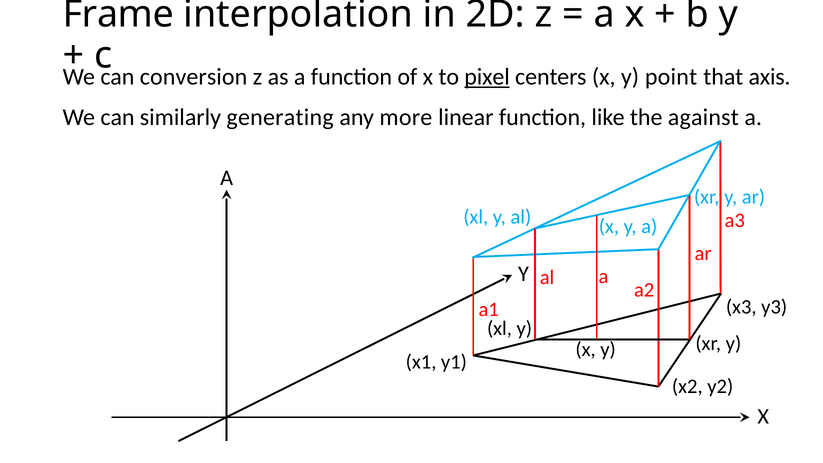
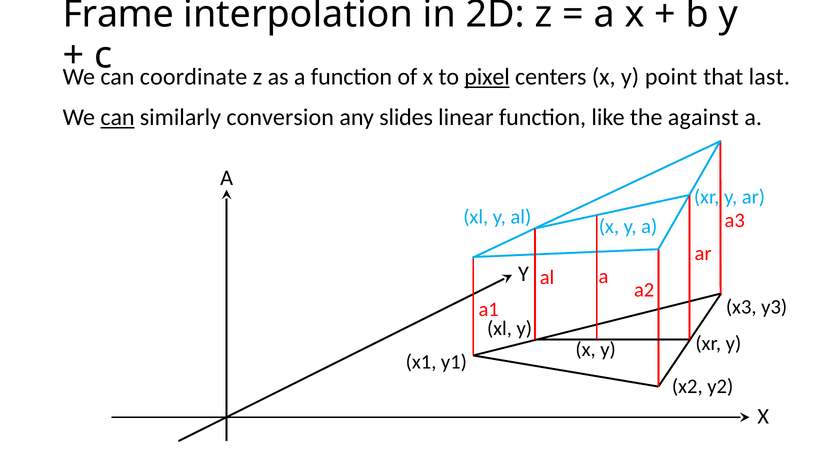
conversion: conversion -> coordinate
axis: axis -> last
can at (118, 117) underline: none -> present
generating: generating -> conversion
more: more -> slides
